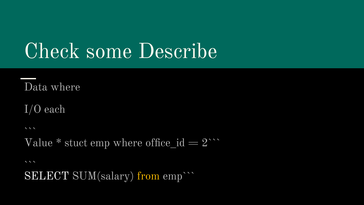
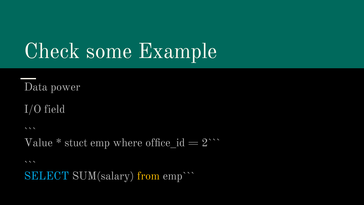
Describe: Describe -> Example
Data where: where -> power
each: each -> field
SELECT colour: white -> light blue
